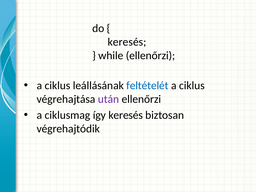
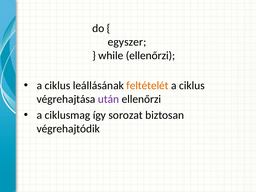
keresés at (127, 42): keresés -> egyszer
feltételét colour: blue -> orange
így keresés: keresés -> sorozat
